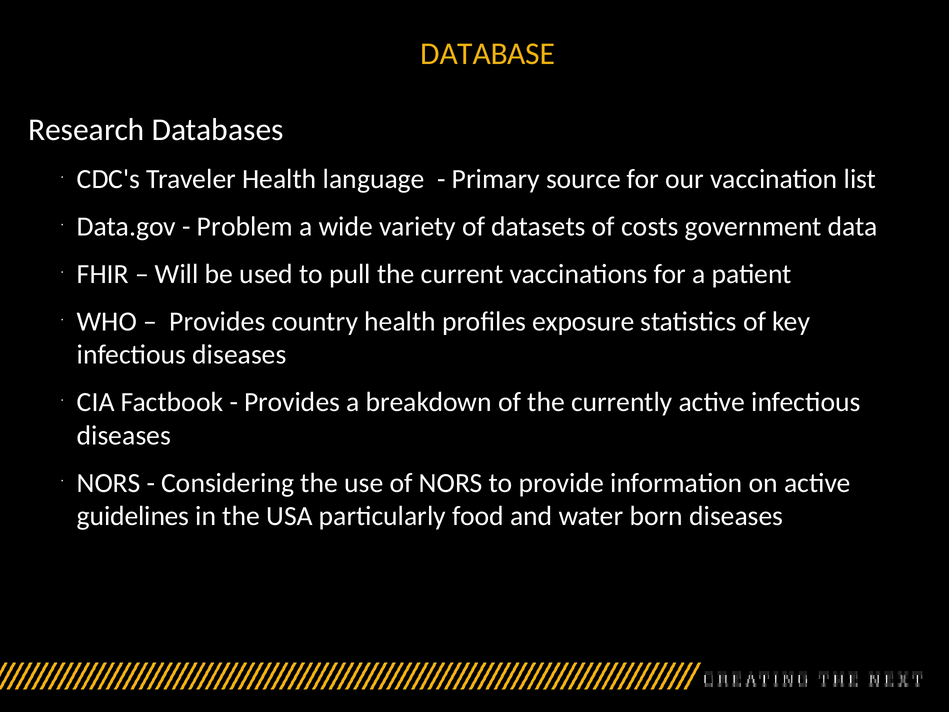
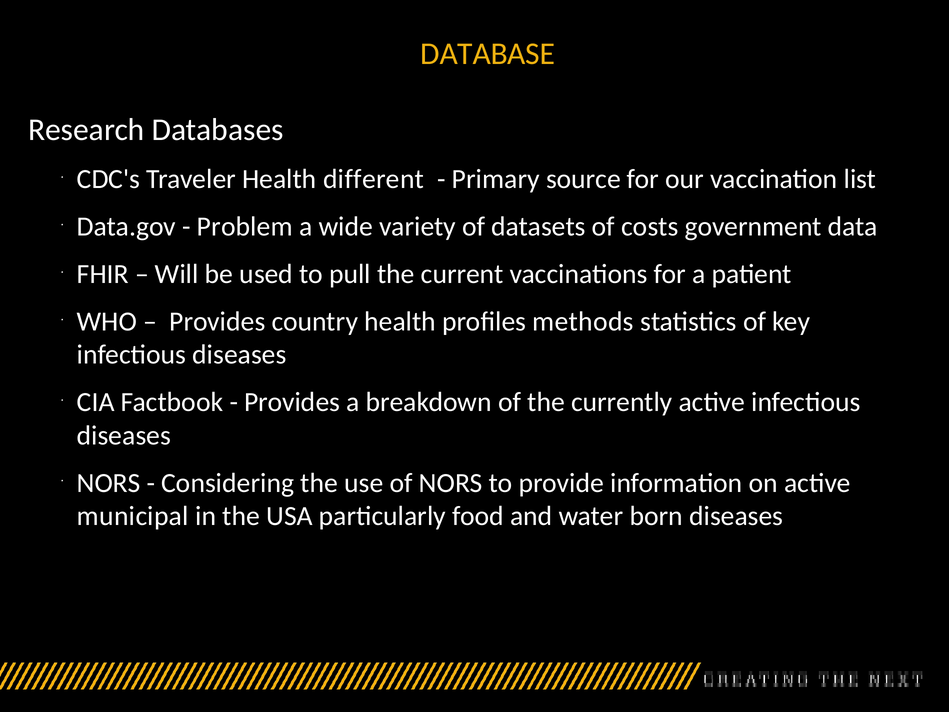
language: language -> different
exposure: exposure -> methods
guidelines: guidelines -> municipal
